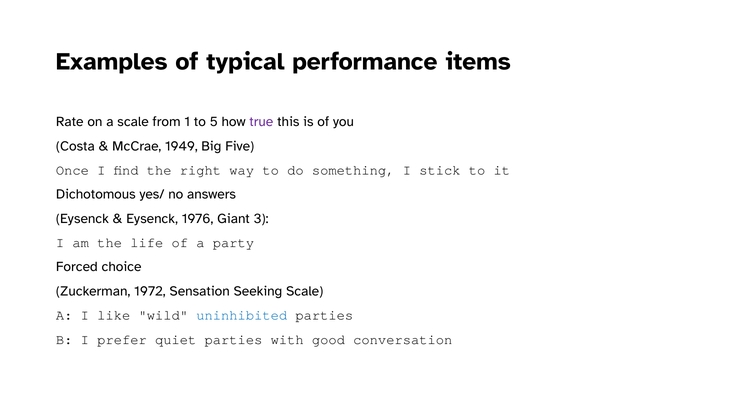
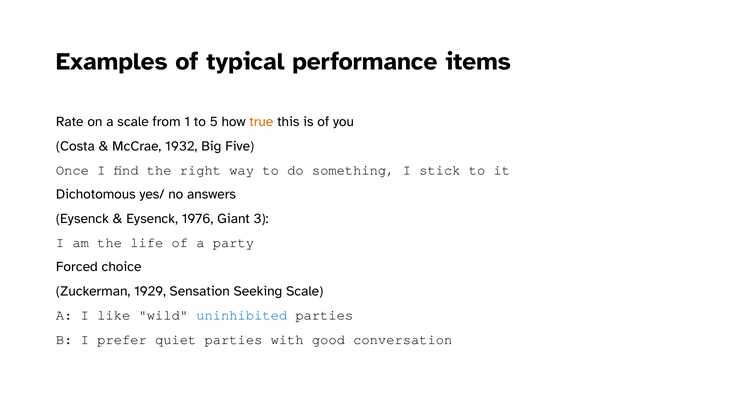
true colour: purple -> orange
1949: 1949 -> 1932
1972: 1972 -> 1929
